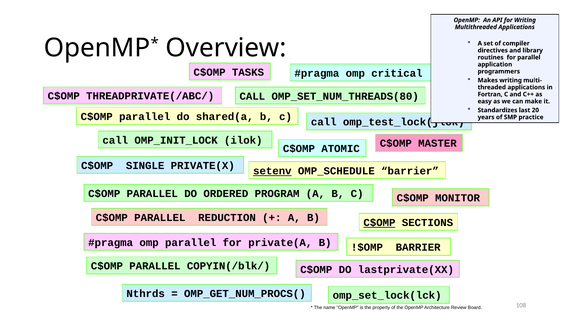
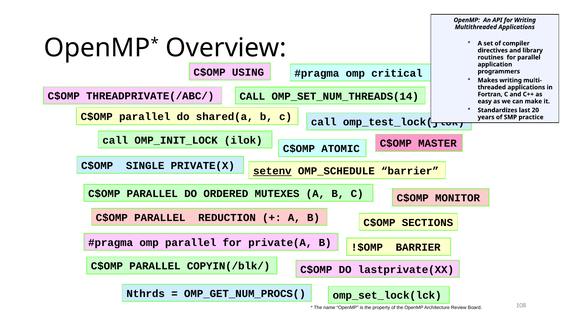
TASKS: TASKS -> USING
OMP_SET_NUM_THREADS(80: OMP_SET_NUM_THREADS(80 -> OMP_SET_NUM_THREADS(14
PROGRAM: PROGRAM -> MUTEXES
C$OMP at (379, 223) underline: present -> none
